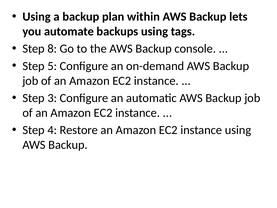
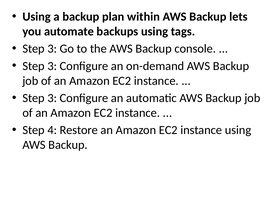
8 at (52, 49): 8 -> 3
5 at (52, 66): 5 -> 3
